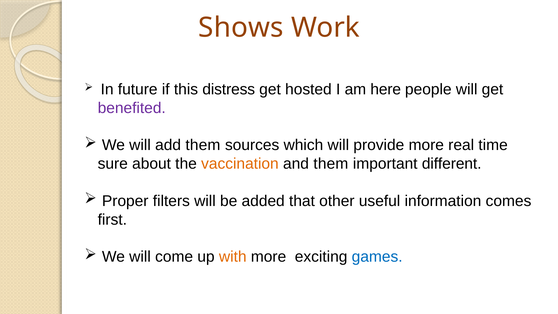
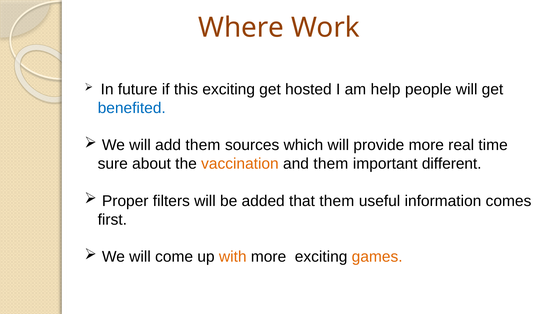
Shows: Shows -> Where
this distress: distress -> exciting
here: here -> help
benefited colour: purple -> blue
that other: other -> them
games colour: blue -> orange
